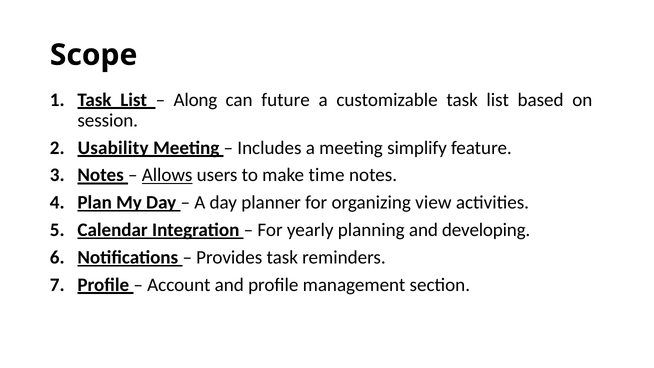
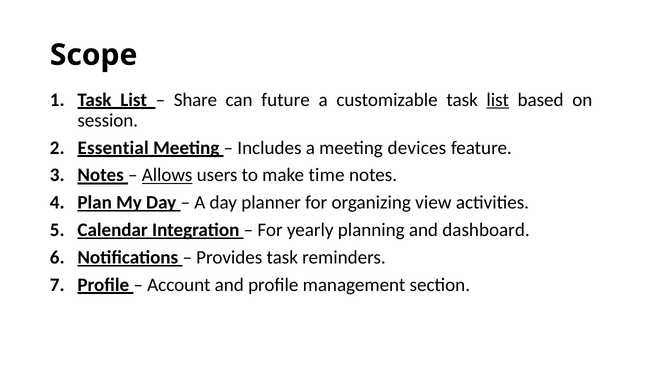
Along: Along -> Share
list at (498, 100) underline: none -> present
Usability: Usability -> Essential
simplify: simplify -> devices
developing: developing -> dashboard
